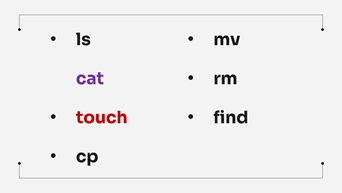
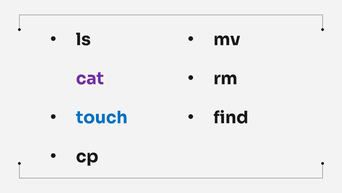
touch colour: red -> blue
